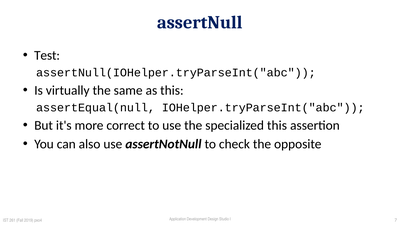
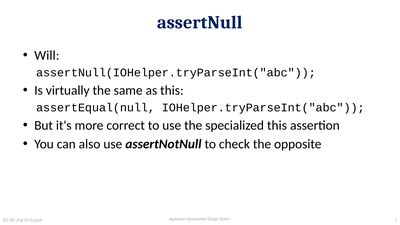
Test: Test -> Will
